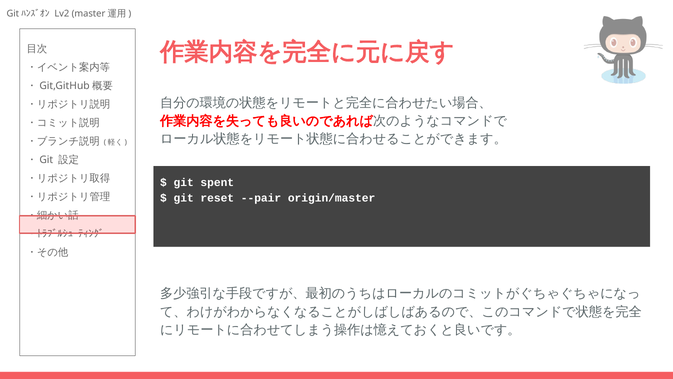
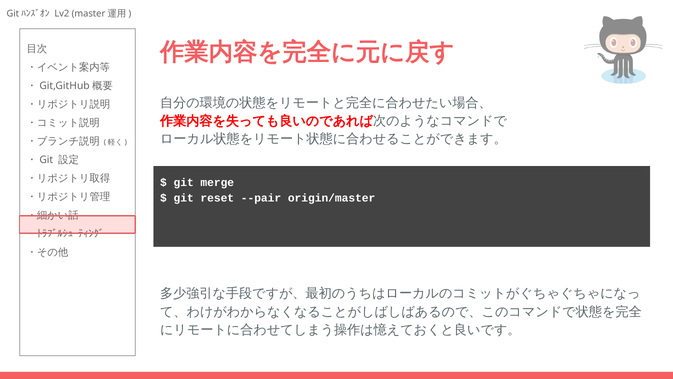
spent: spent -> merge
